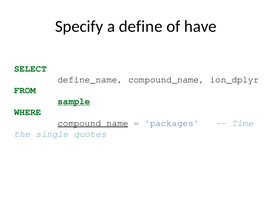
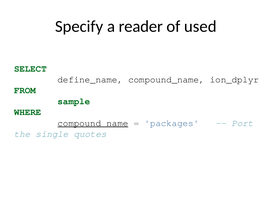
define: define -> reader
have: have -> used
sample underline: present -> none
Time: Time -> Port
